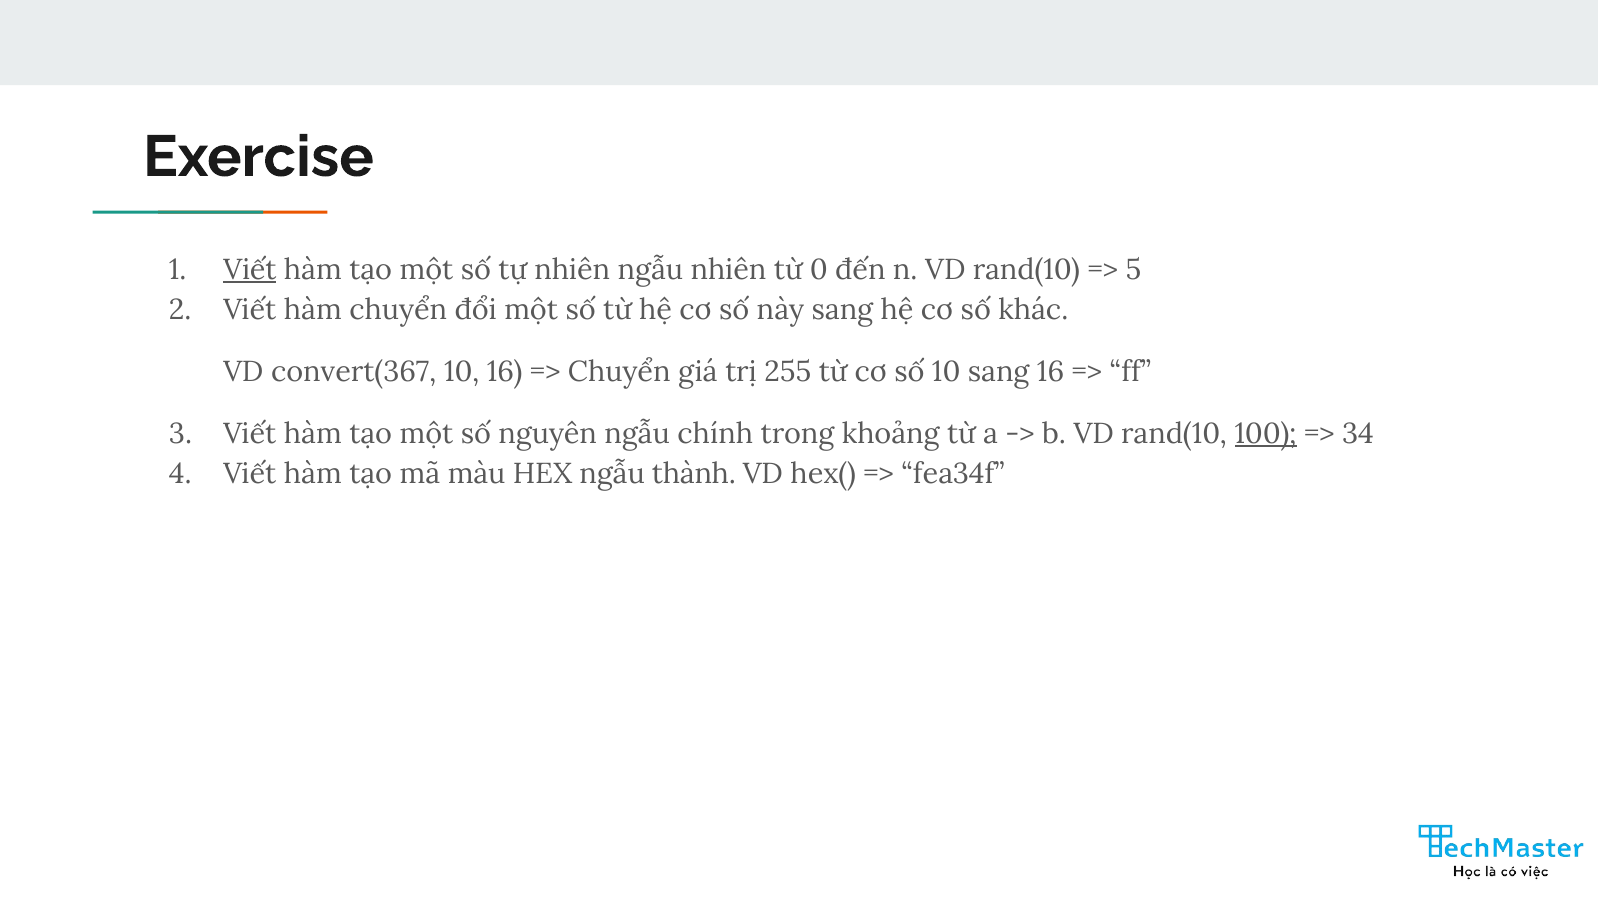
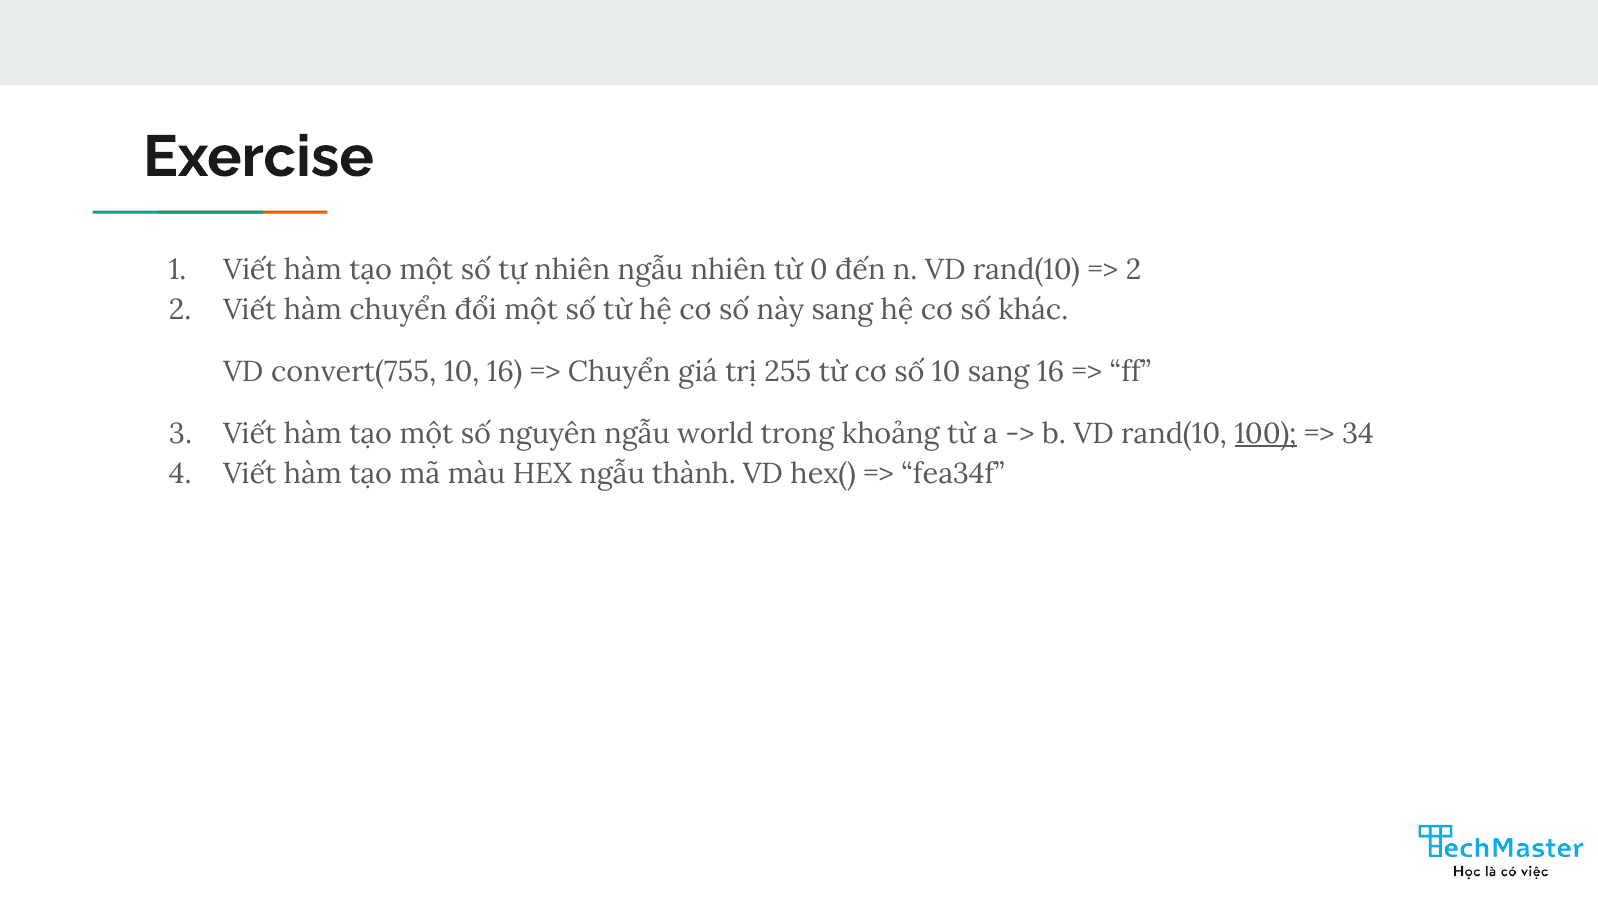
Viết at (250, 270) underline: present -> none
5 at (1134, 270): 5 -> 2
convert(367: convert(367 -> convert(755
chính: chính -> world
